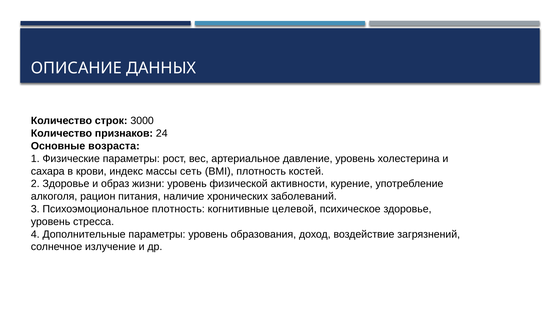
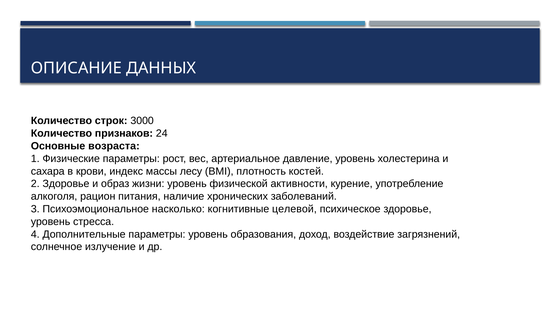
сеть: сеть -> лесу
Психоэмоциональное плотность: плотность -> насколько
